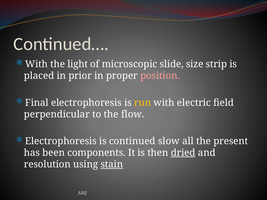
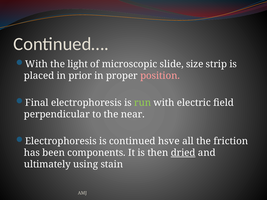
run colour: yellow -> light green
flow: flow -> near
slow: slow -> hsve
present: present -> friction
resolution: resolution -> ultimately
stain underline: present -> none
